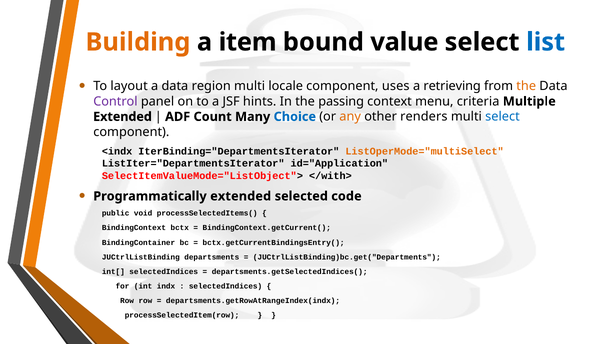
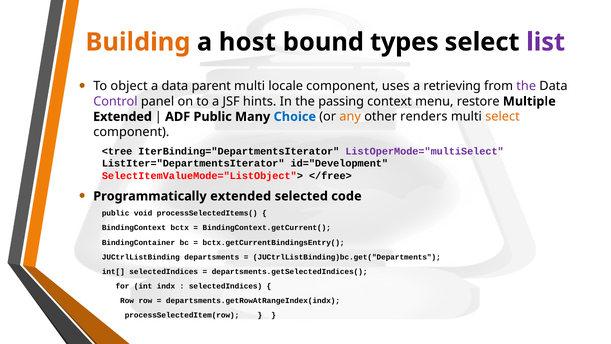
item: item -> host
value: value -> types
list colour: blue -> purple
layout: layout -> object
region: region -> parent
the at (526, 86) colour: orange -> purple
criteria: criteria -> restore
ADF Count: Count -> Public
select at (502, 117) colour: blue -> orange
<indx: <indx -> <tree
ListOperMode="multiSelect colour: orange -> purple
id="Application: id="Application -> id="Development
</with>: </with> -> </free>
